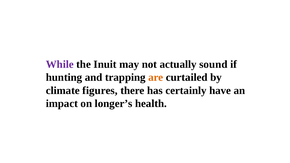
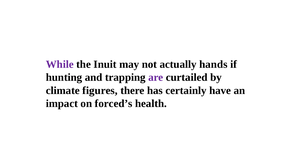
sound: sound -> hands
are colour: orange -> purple
longer’s: longer’s -> forced’s
